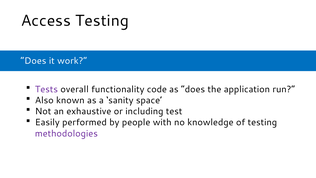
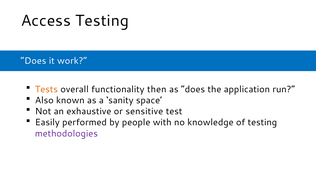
Tests colour: purple -> orange
code: code -> then
including: including -> sensitive
